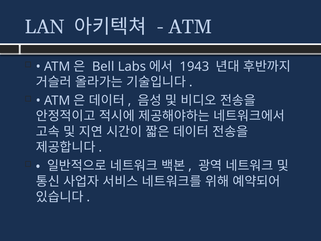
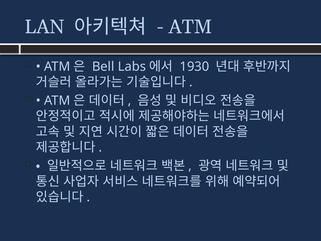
1943: 1943 -> 1930
